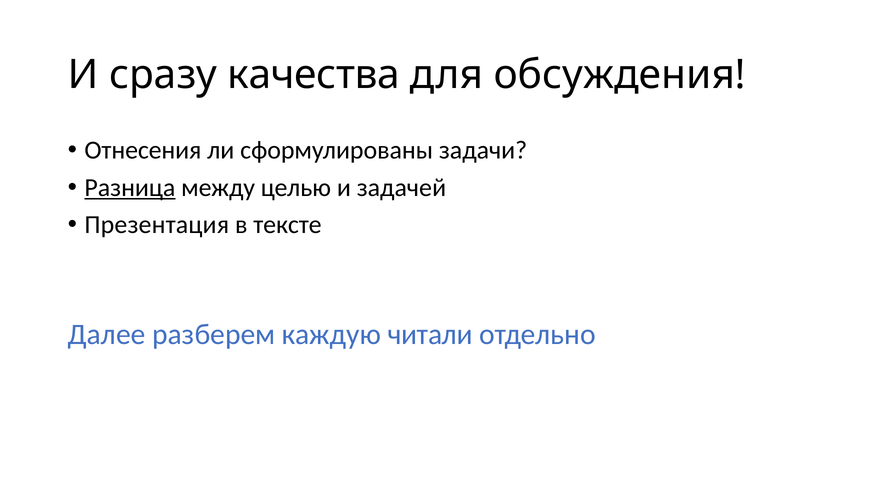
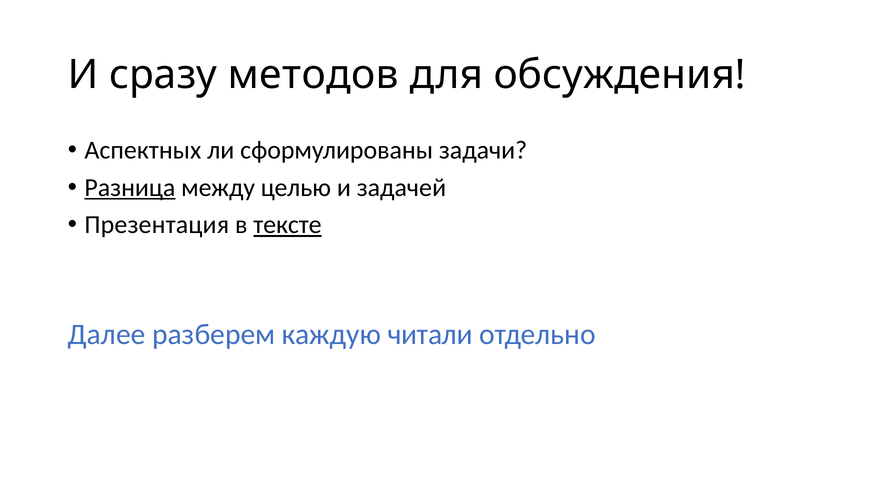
качества: качества -> методов
Отнесения: Отнесения -> Аспектных
тексте underline: none -> present
